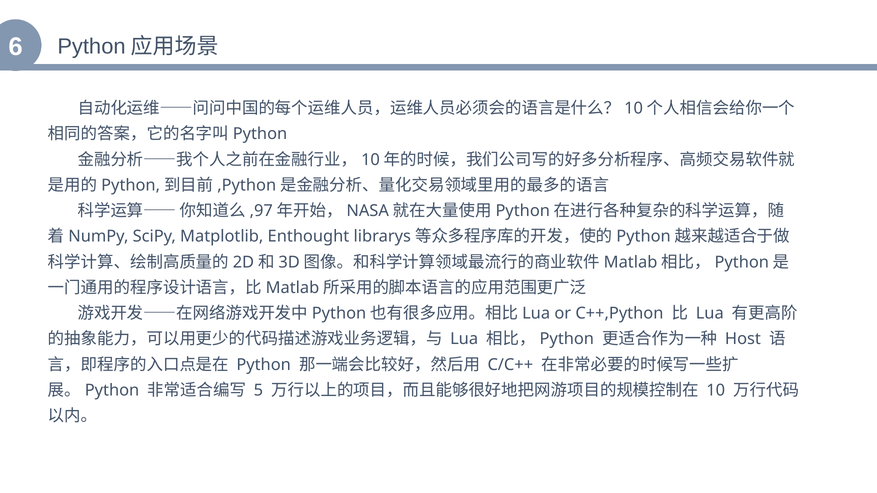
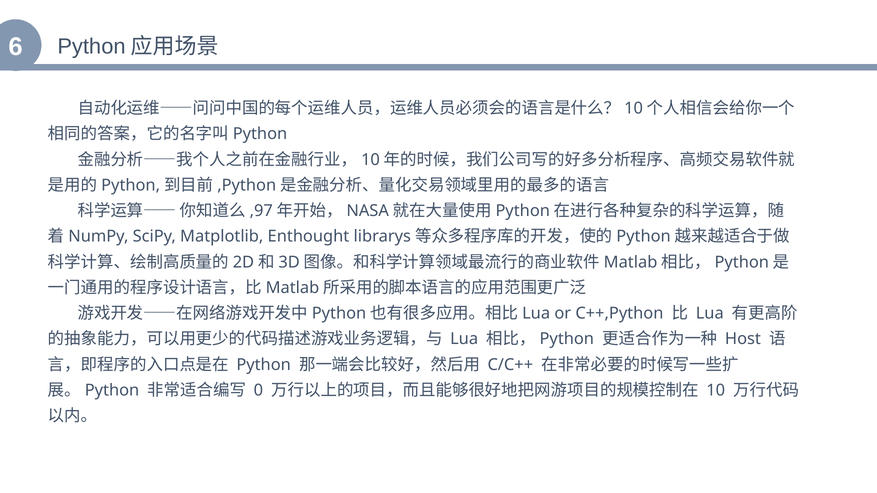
5: 5 -> 0
